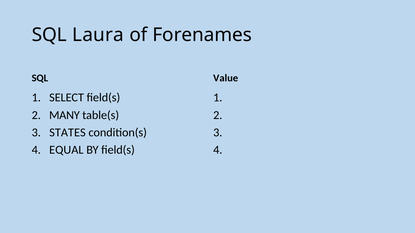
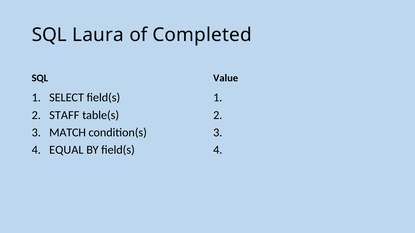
Forenames: Forenames -> Completed
MANY: MANY -> STAFF
STATES: STATES -> MATCH
